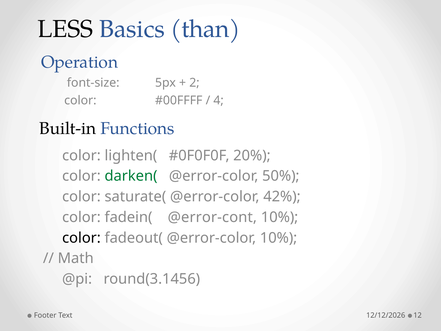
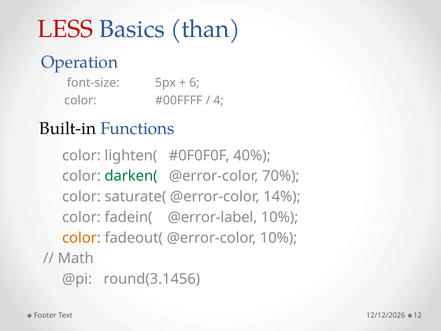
LESS colour: black -> red
2: 2 -> 6
20%: 20% -> 40%
50%: 50% -> 70%
42%: 42% -> 14%
@error-cont: @error-cont -> @error-label
color at (81, 238) colour: black -> orange
